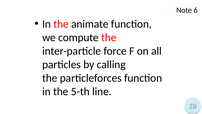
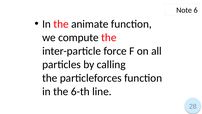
5-th: 5-th -> 6-th
